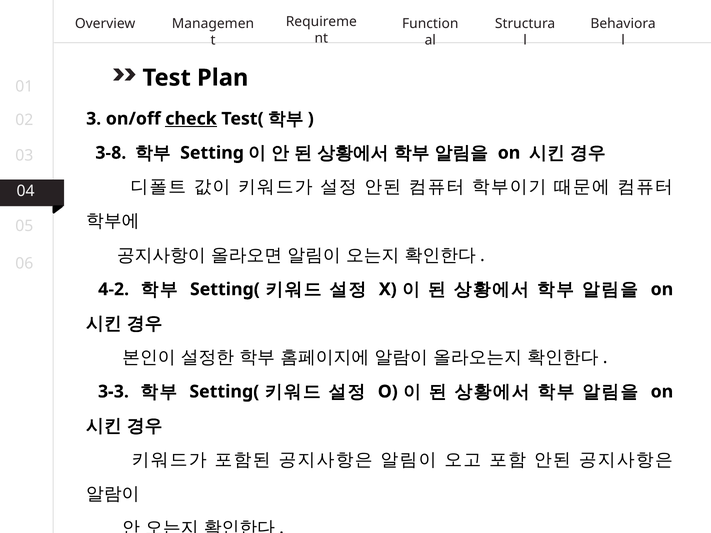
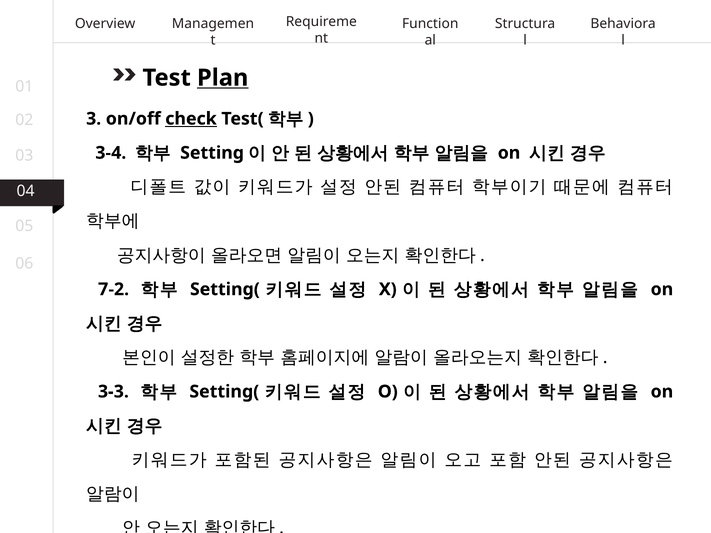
Plan underline: none -> present
3-8 at (111, 153): 3-8 -> 3-4
4-2: 4-2 -> 7-2
